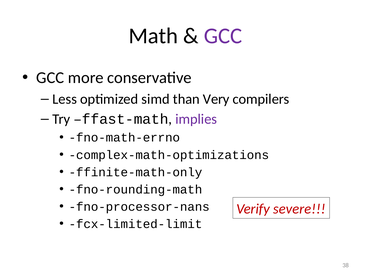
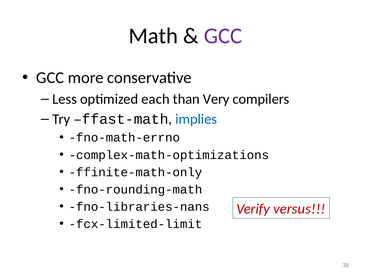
simd: simd -> each
implies colour: purple -> blue
fno-processor-nans: fno-processor-nans -> fno-libraries-nans
severe: severe -> versus
